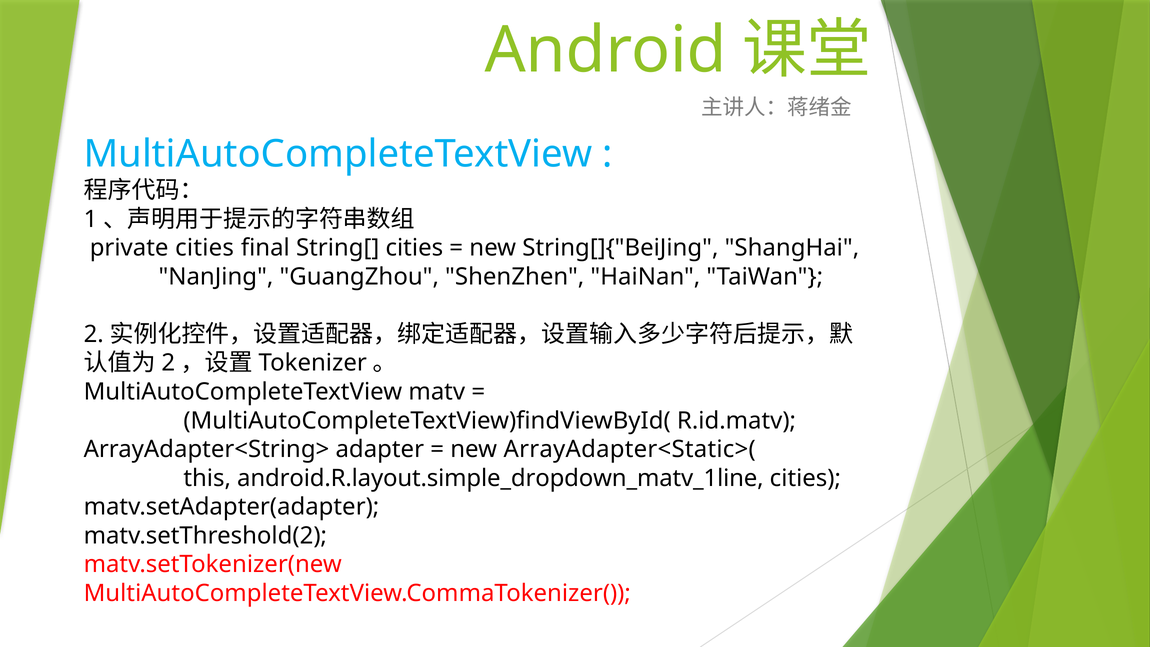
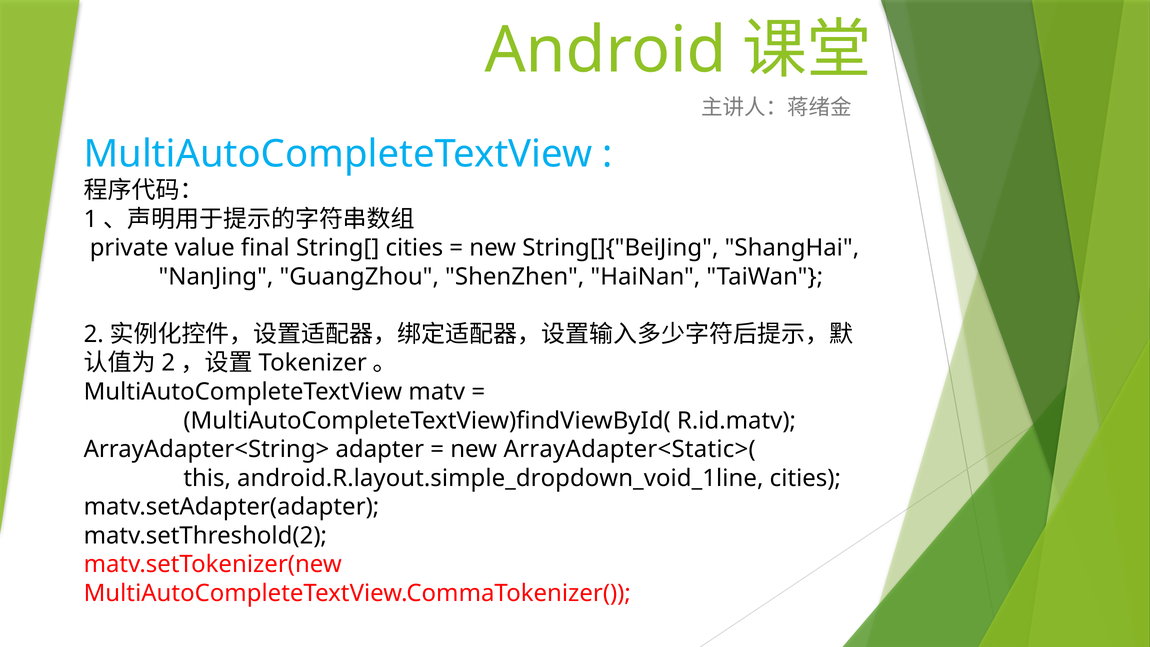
private cities: cities -> value
android.R.layout.simple_dropdown_matv_1line: android.R.layout.simple_dropdown_matv_1line -> android.R.layout.simple_dropdown_void_1line
